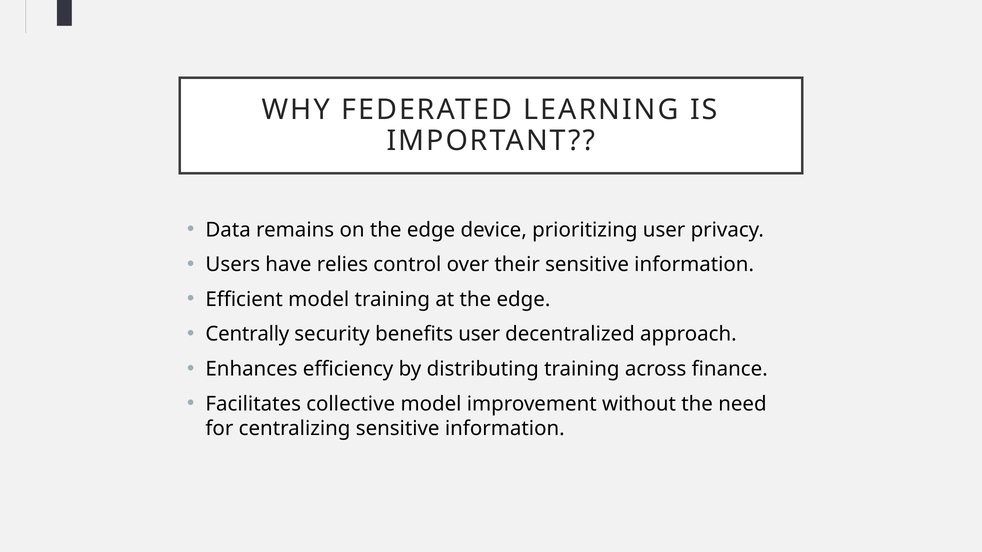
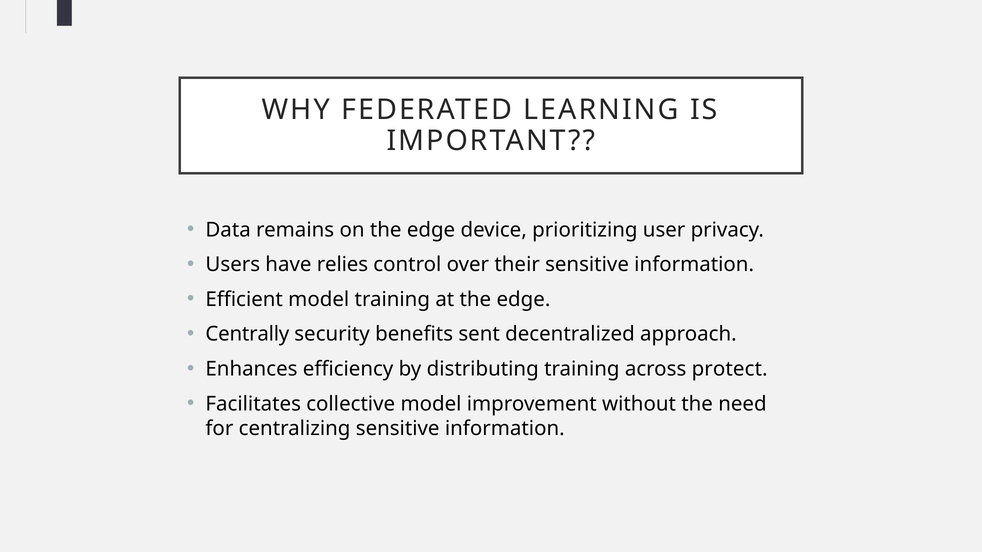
benefits user: user -> sent
finance: finance -> protect
